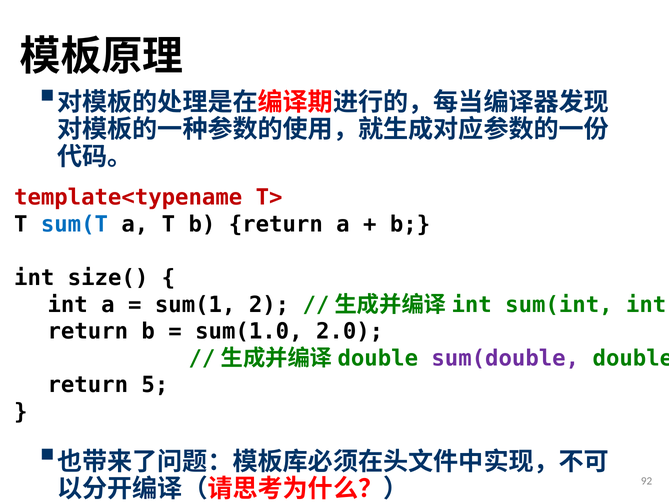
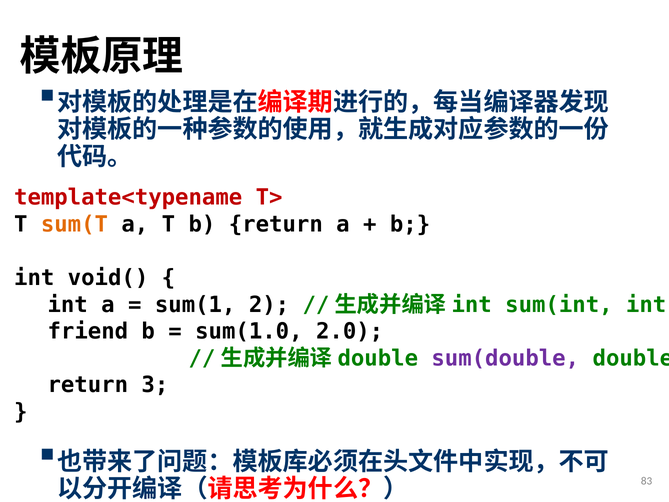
sum(T colour: blue -> orange
size(: size( -> void(
return at (88, 331): return -> friend
5: 5 -> 3
92: 92 -> 83
